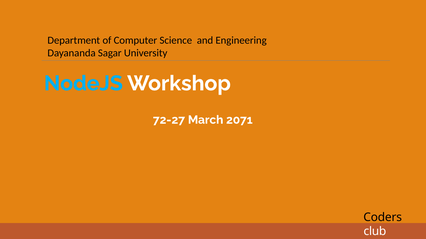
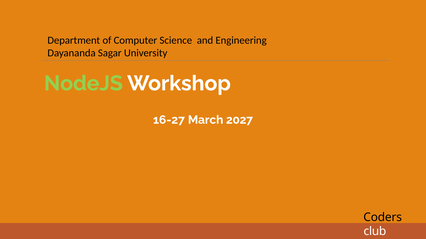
NodeJS colour: light blue -> light green
72-27: 72-27 -> 16-27
2071: 2071 -> 2027
